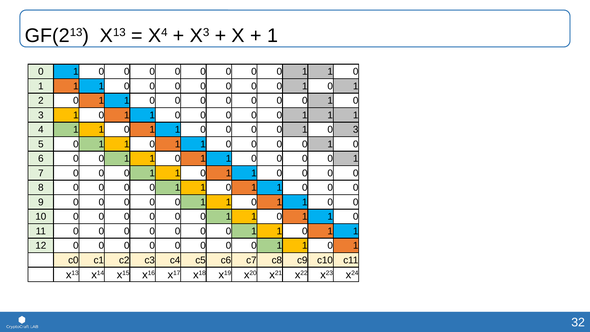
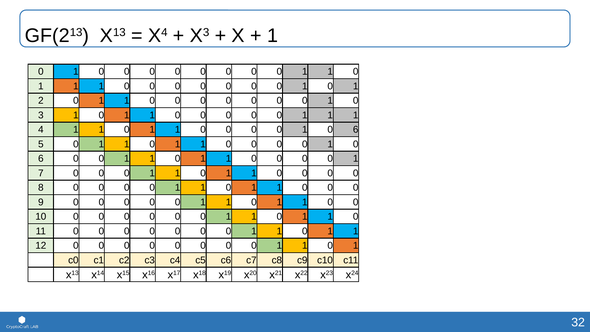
3 at (356, 130): 3 -> 6
